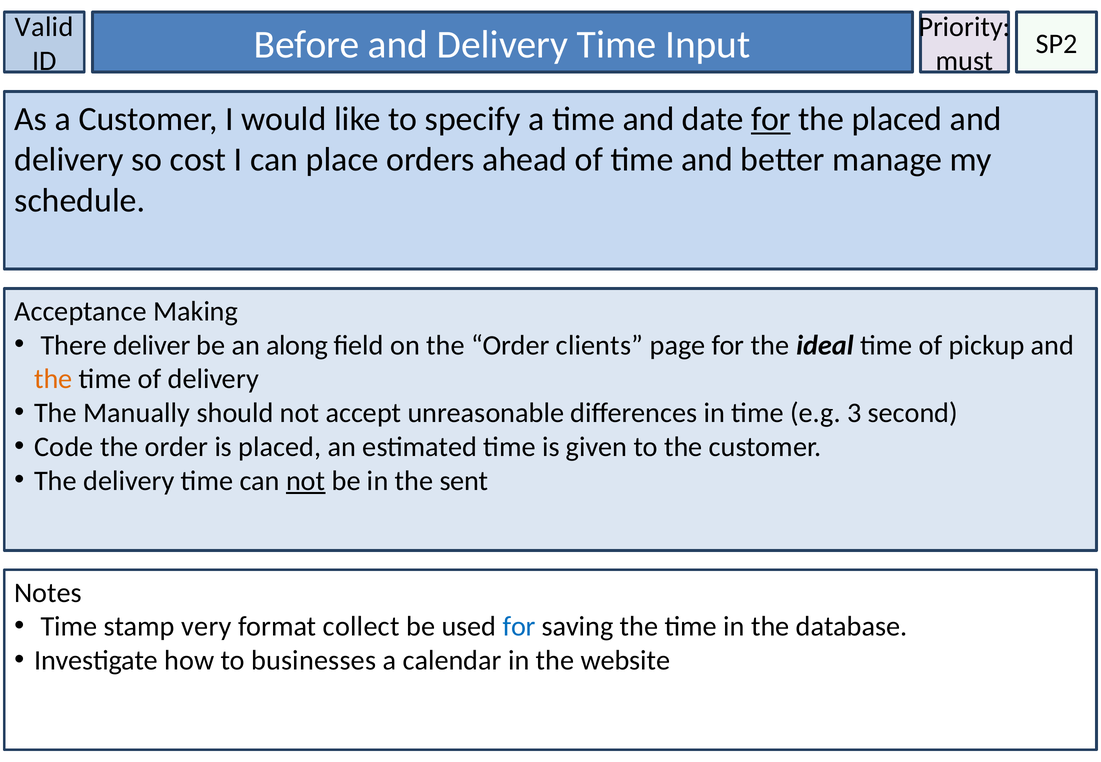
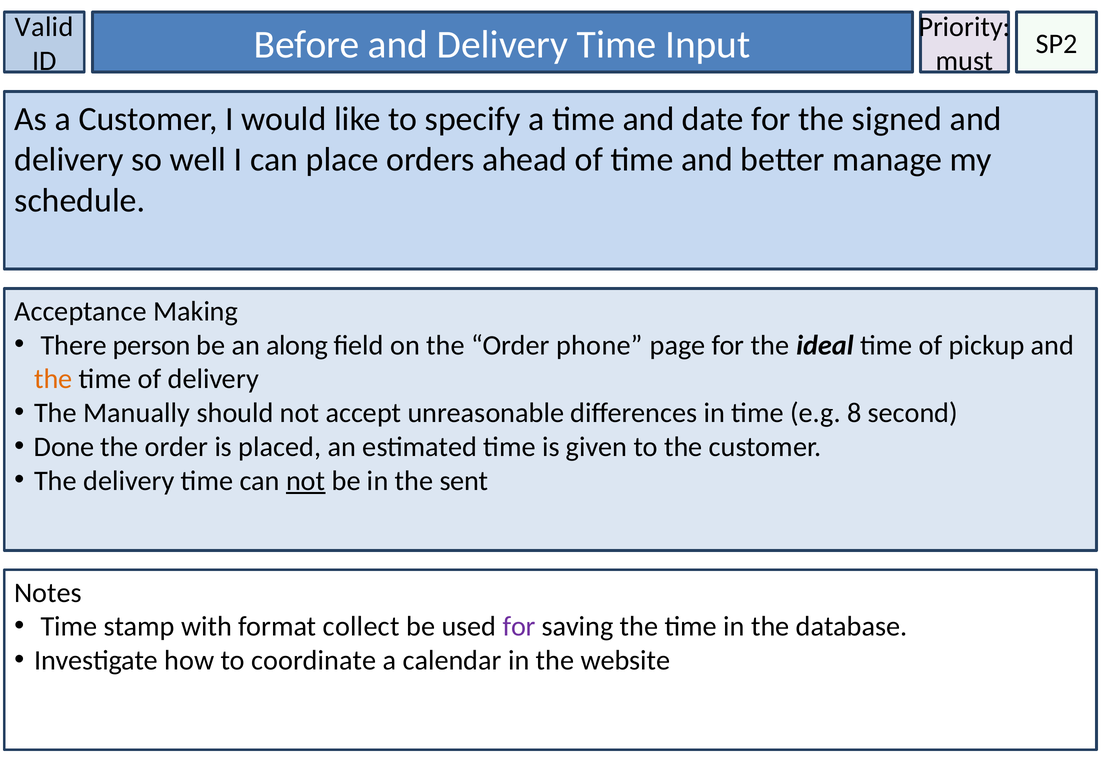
for at (771, 119) underline: present -> none
the placed: placed -> signed
cost: cost -> well
deliver: deliver -> person
clients: clients -> phone
3: 3 -> 8
Code: Code -> Done
very: very -> with
for at (519, 627) colour: blue -> purple
businesses: businesses -> coordinate
